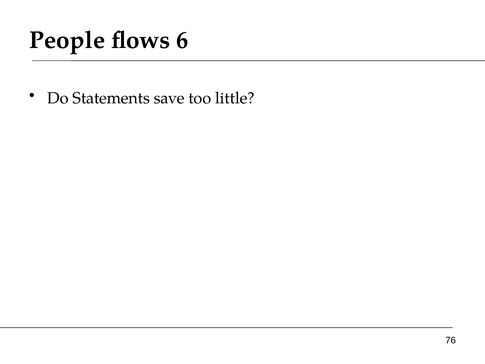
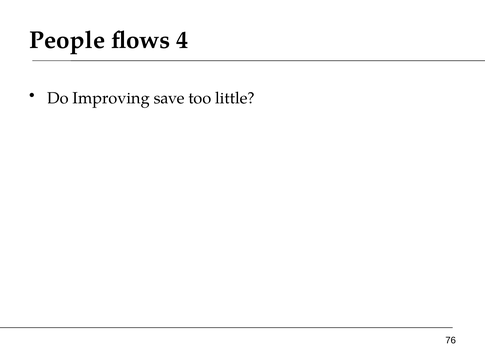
6: 6 -> 4
Statements: Statements -> Improving
